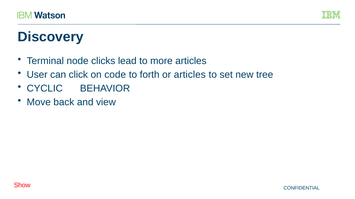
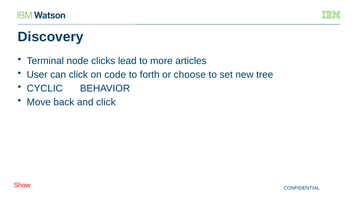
or articles: articles -> choose
and view: view -> click
